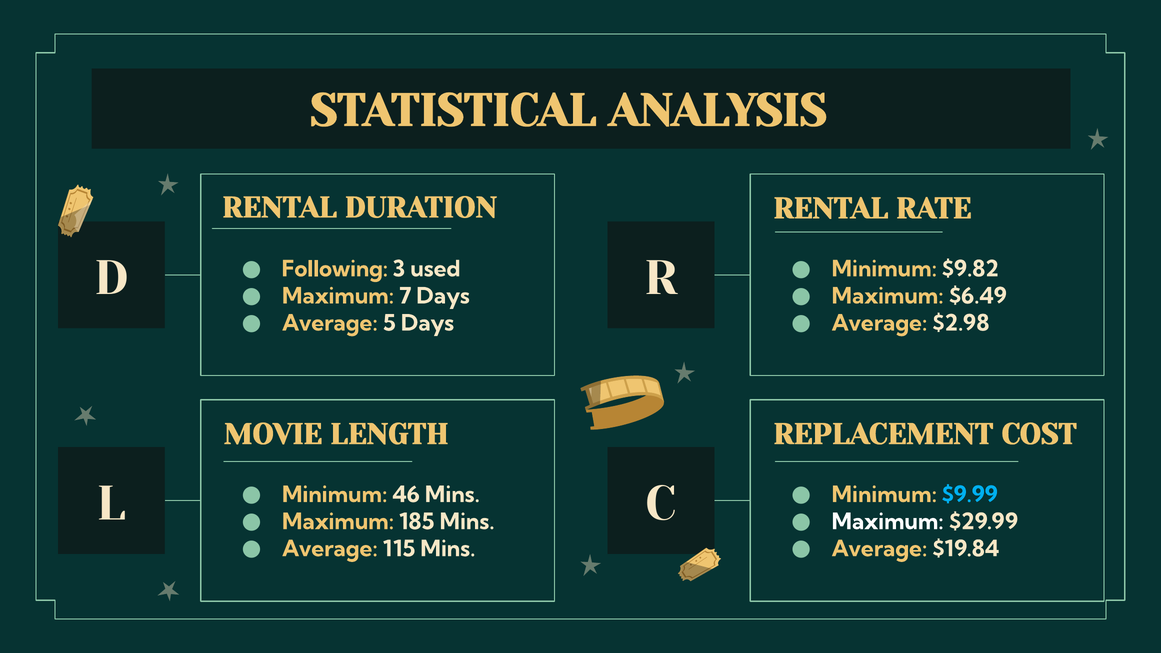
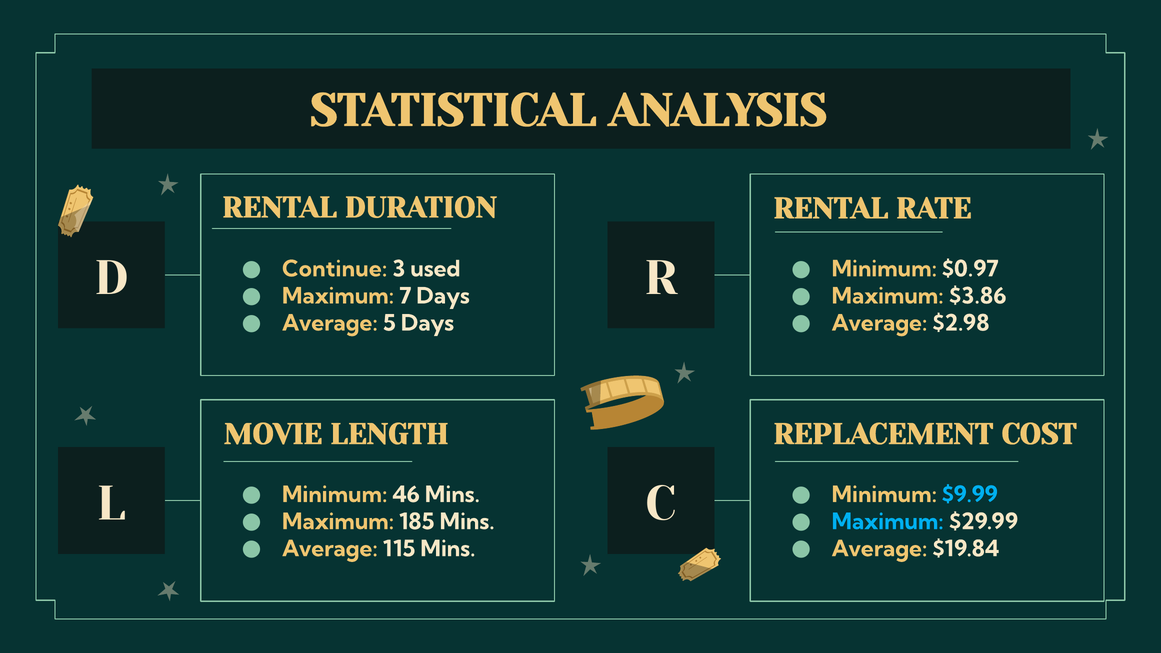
Following: Following -> Continue
$9.82: $9.82 -> $0.97
$6.49: $6.49 -> $3.86
Maximum at (888, 522) colour: white -> light blue
